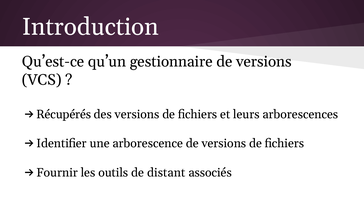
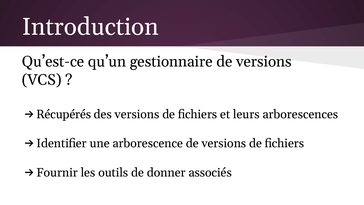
distant: distant -> donner
